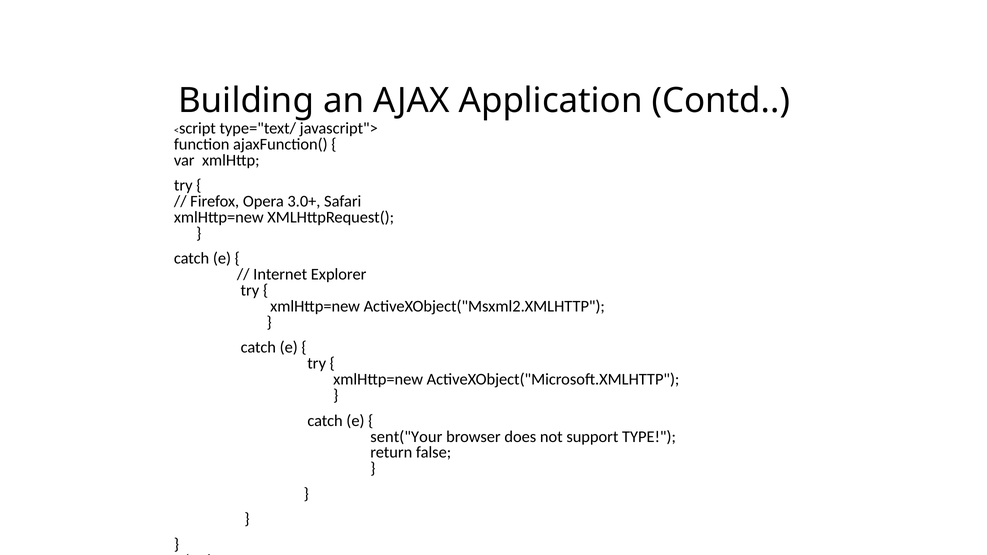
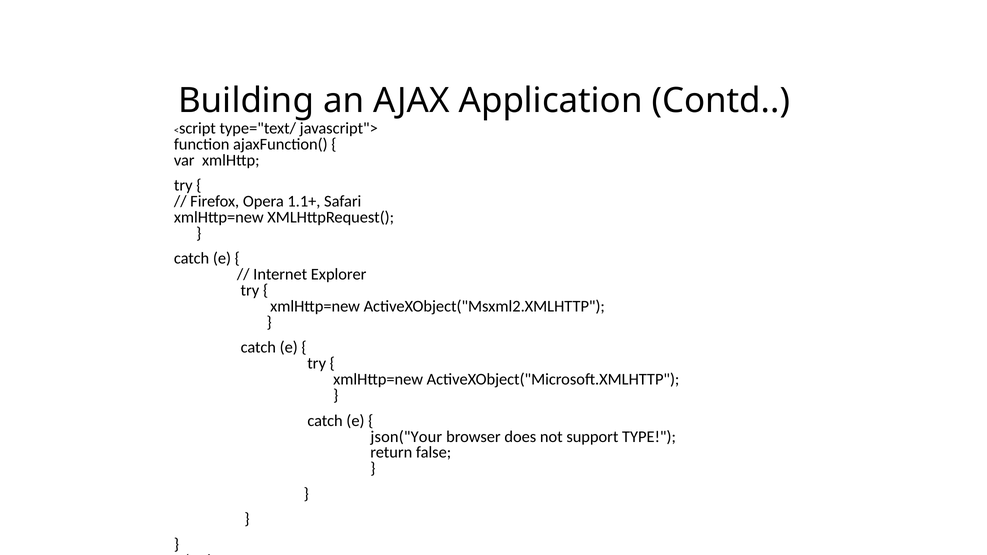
3.0+: 3.0+ -> 1.1+
sent("Your: sent("Your -> json("Your
